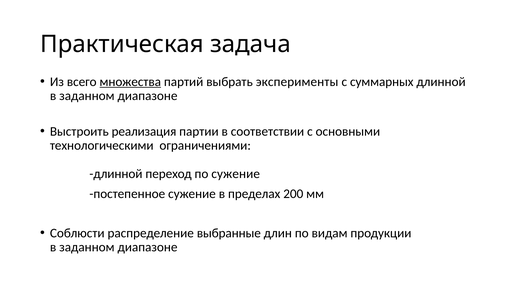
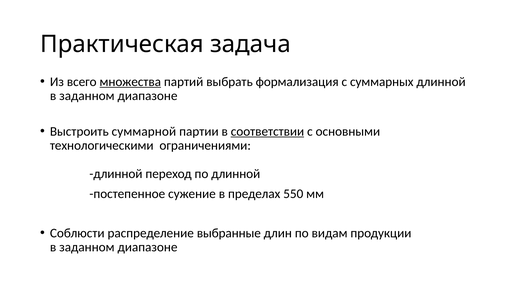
эксперименты: эксперименты -> формализация
реализация: реализация -> суммарной
соответствии underline: none -> present
по сужение: сужение -> длинной
200: 200 -> 550
